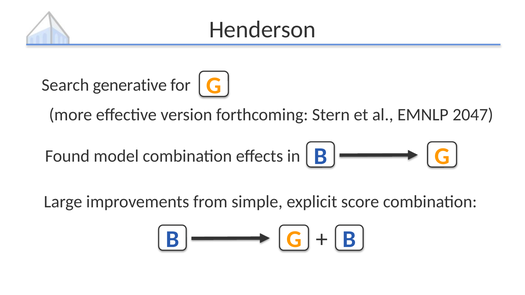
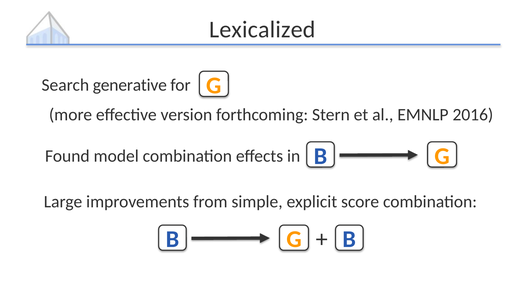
Henderson: Henderson -> Lexicalized
2047: 2047 -> 2016
